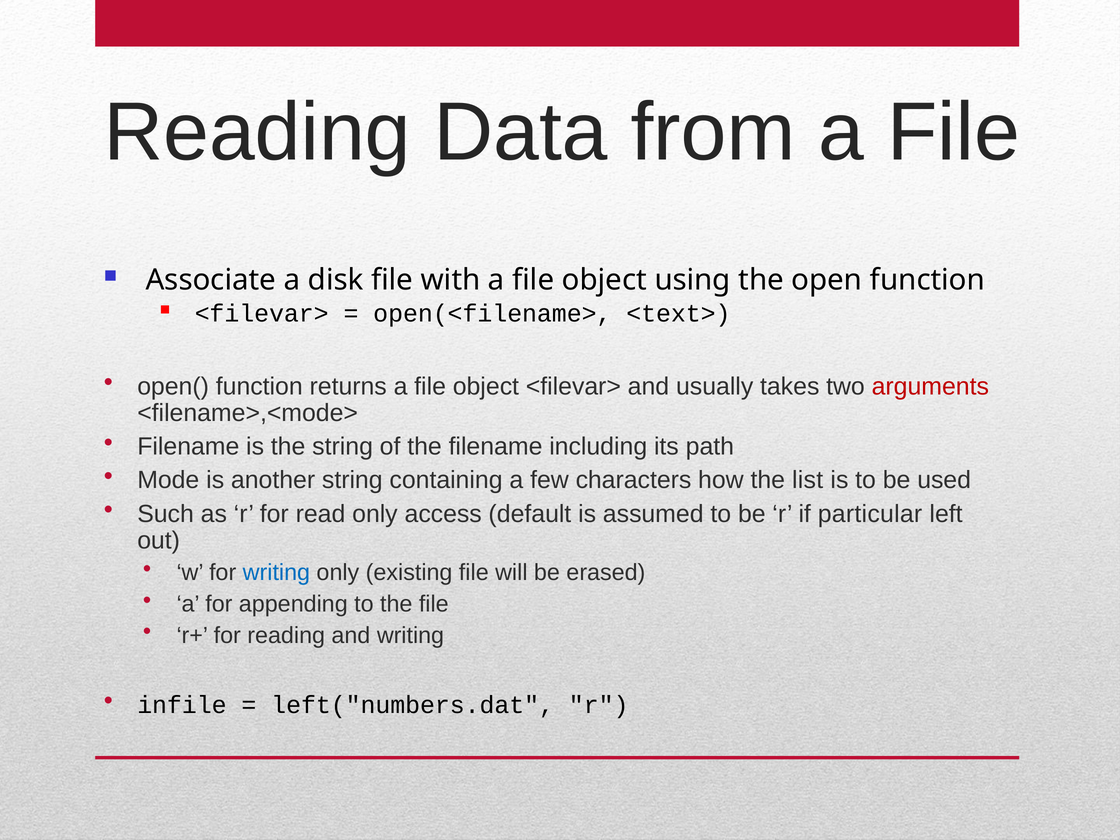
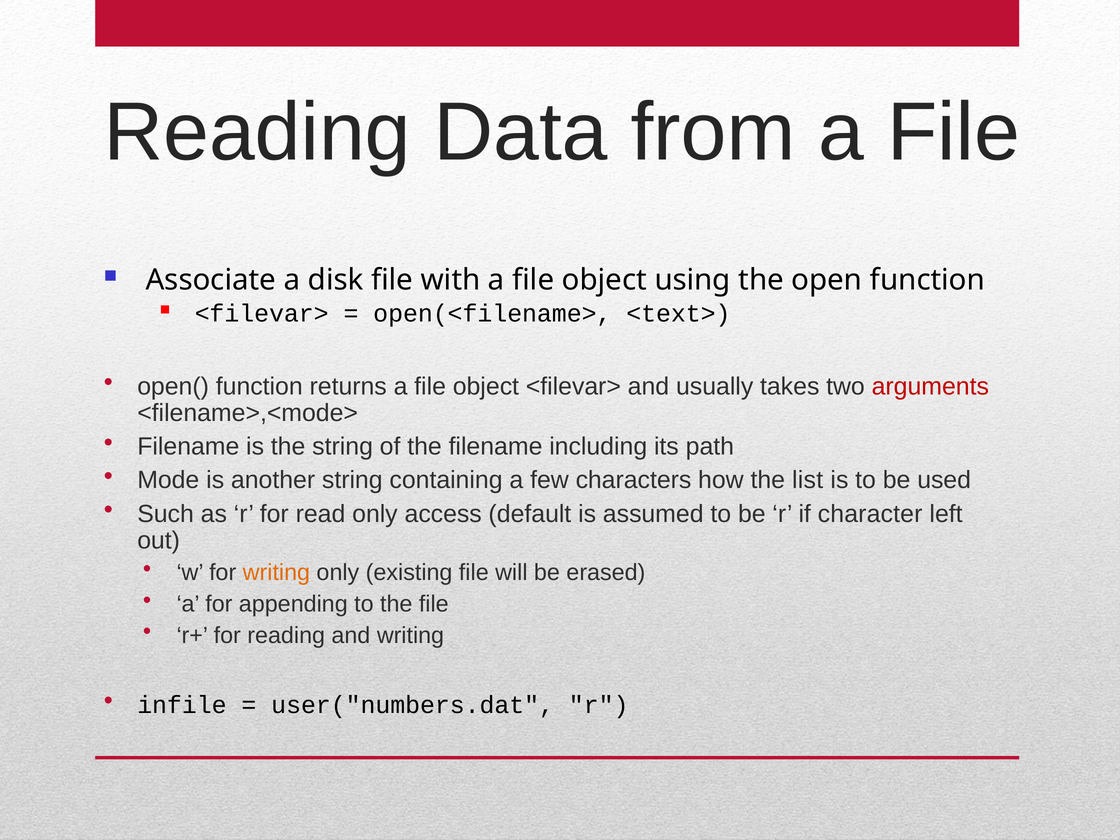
particular: particular -> character
writing at (276, 573) colour: blue -> orange
left("numbers.dat: left("numbers.dat -> user("numbers.dat
